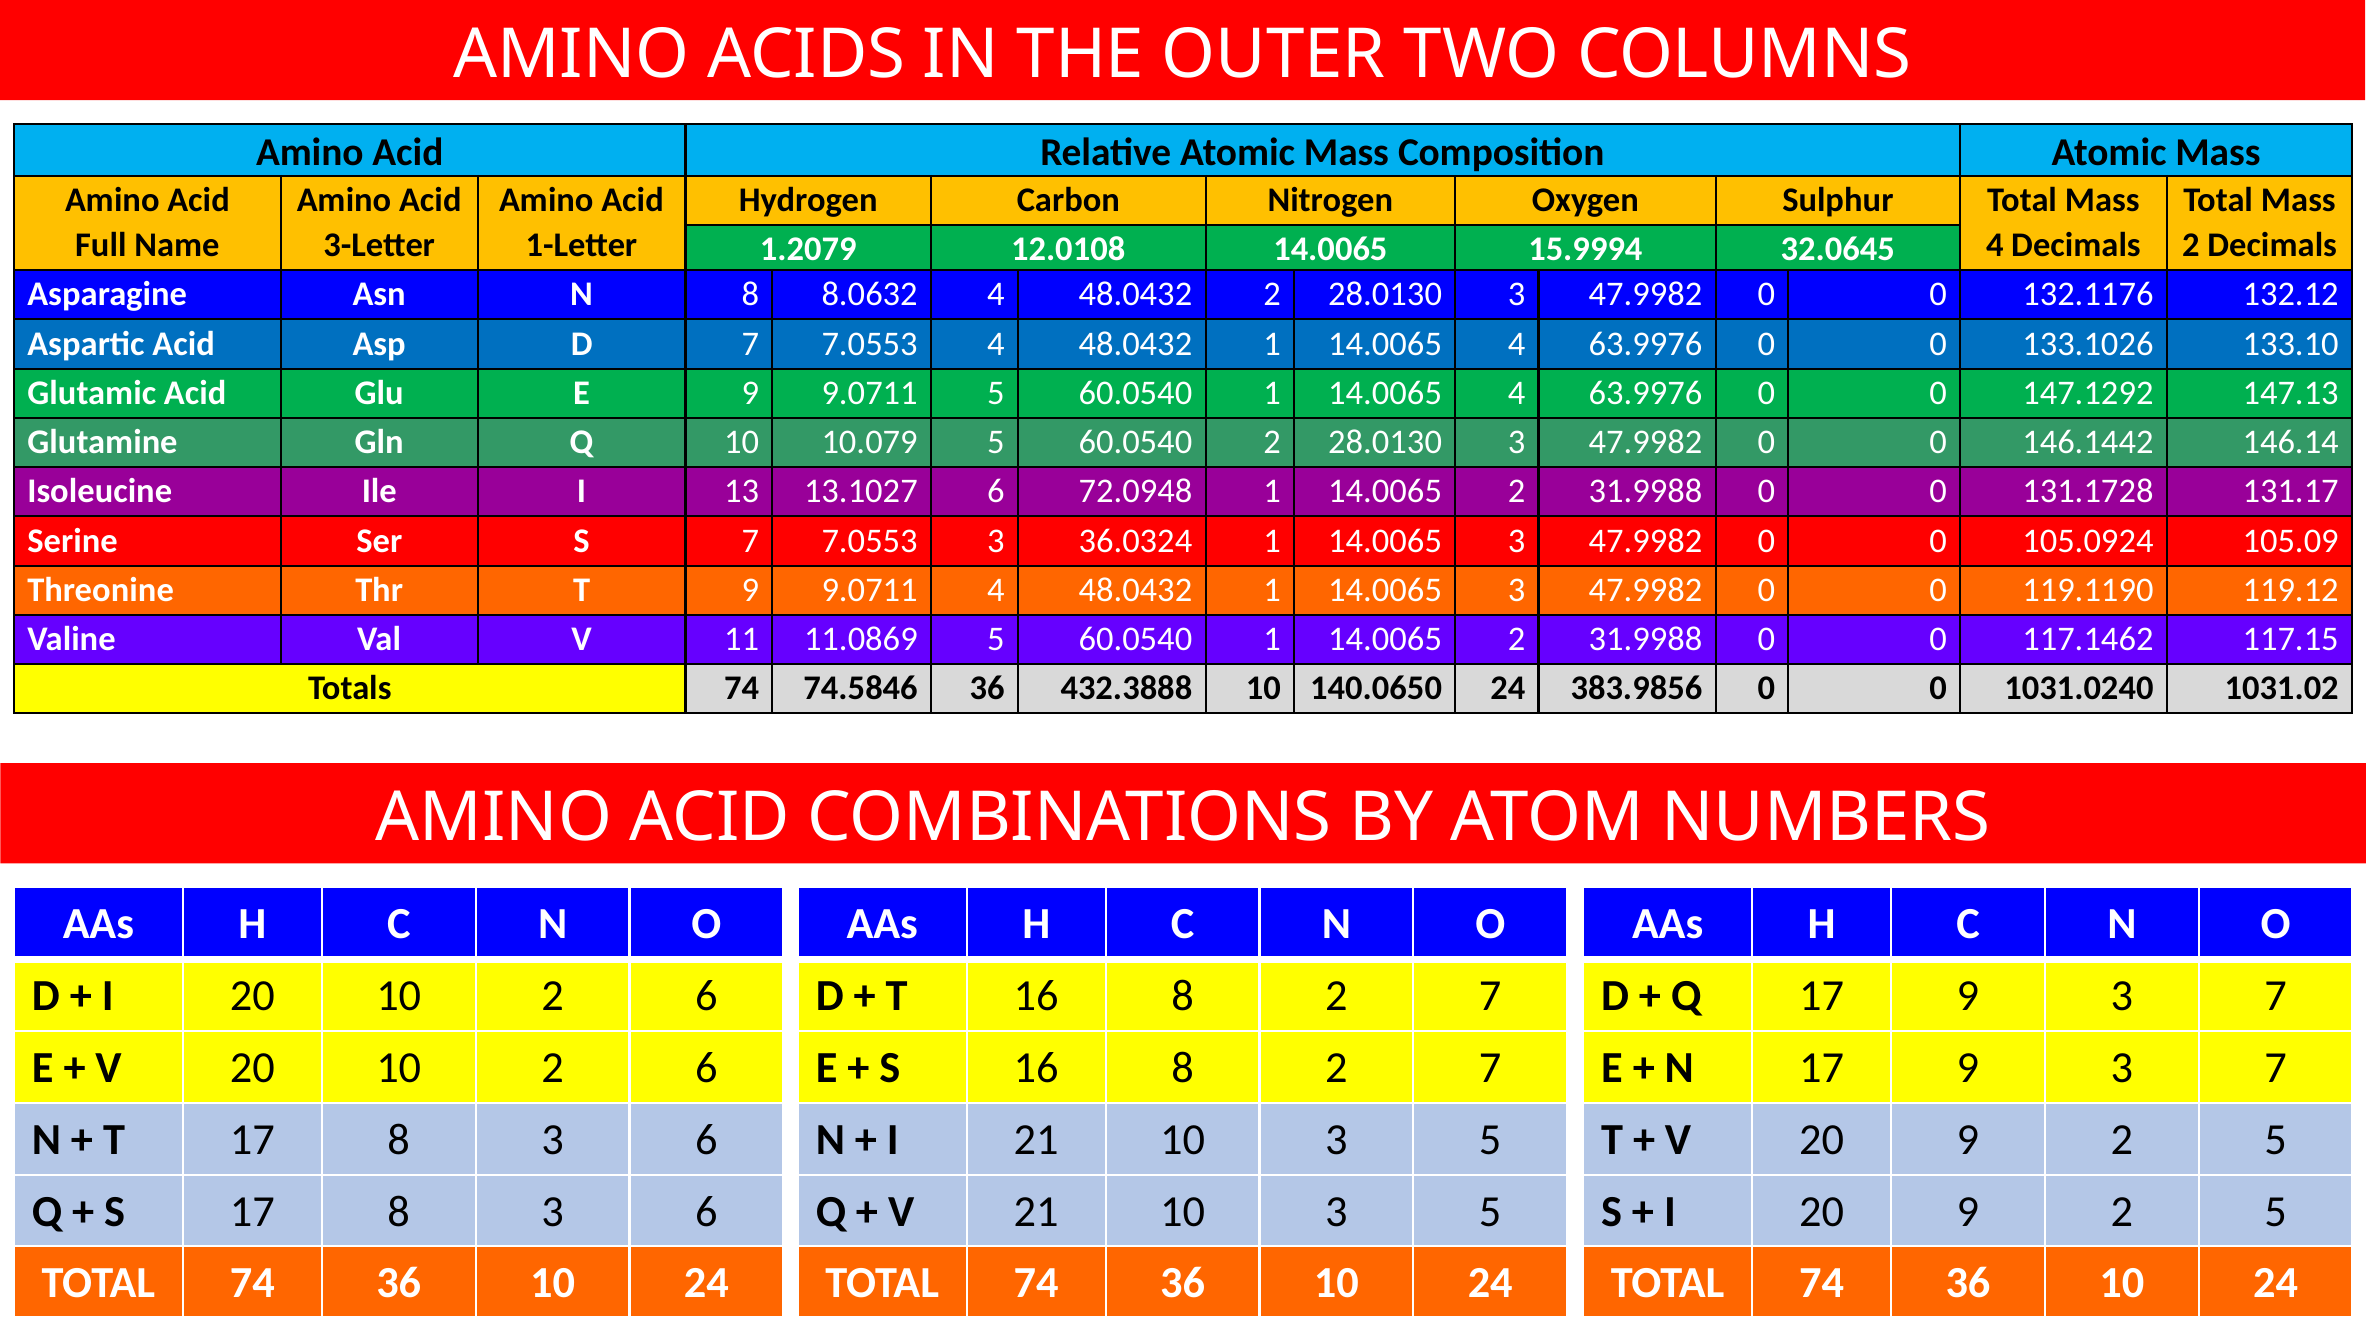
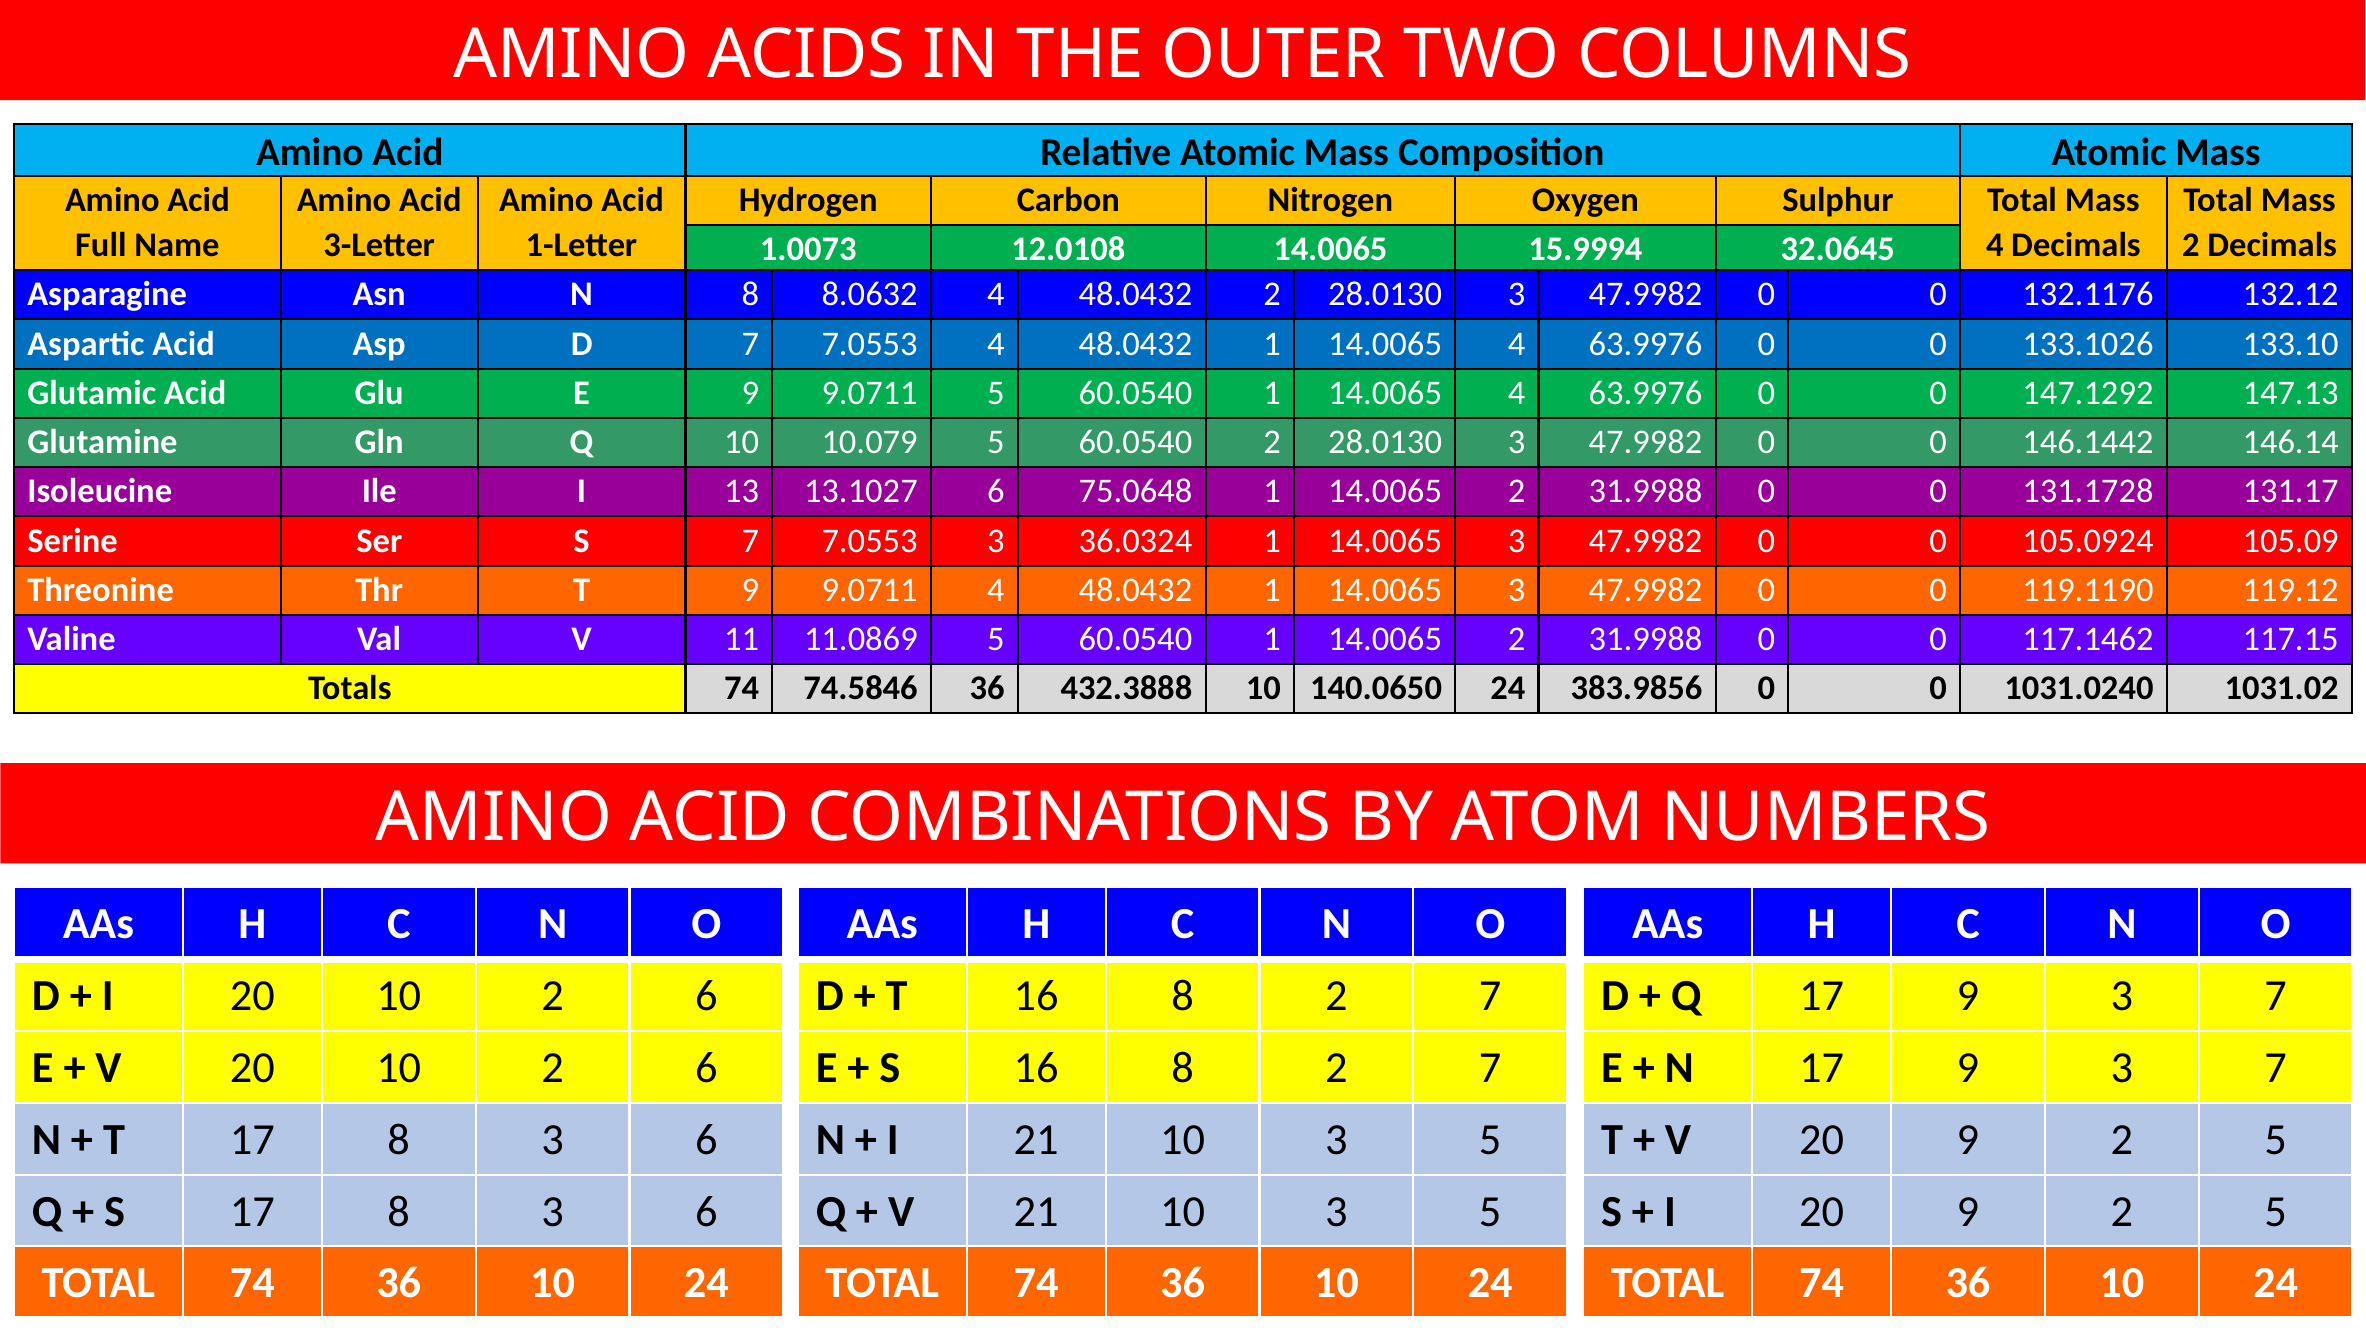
1.2079: 1.2079 -> 1.0073
72.0948: 72.0948 -> 75.0648
